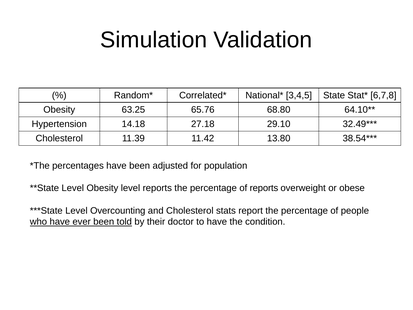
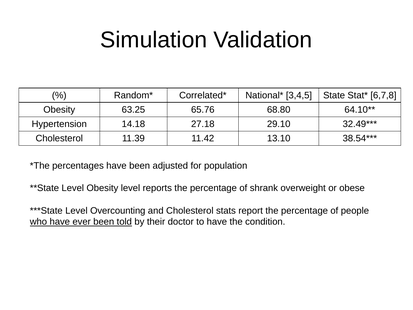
13.80: 13.80 -> 13.10
of reports: reports -> shrank
